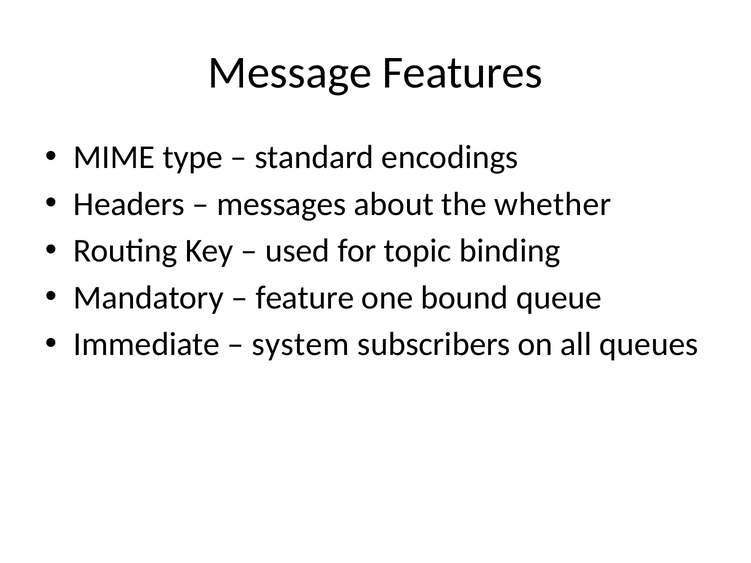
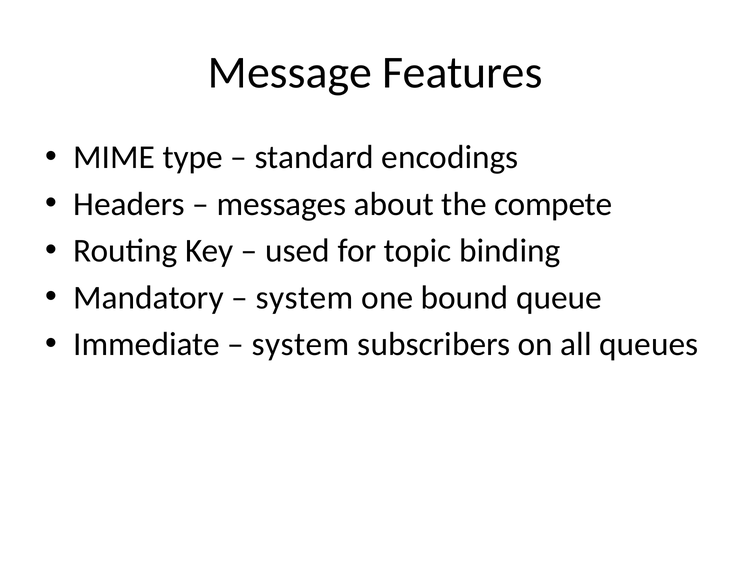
whether: whether -> compete
feature at (305, 298): feature -> system
